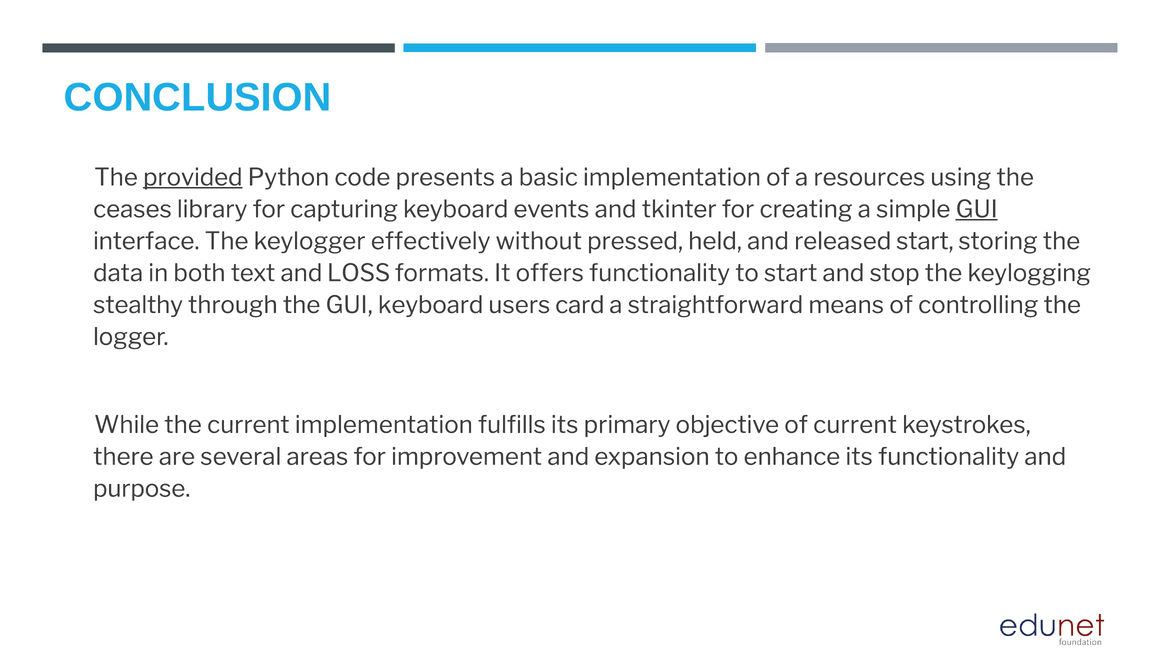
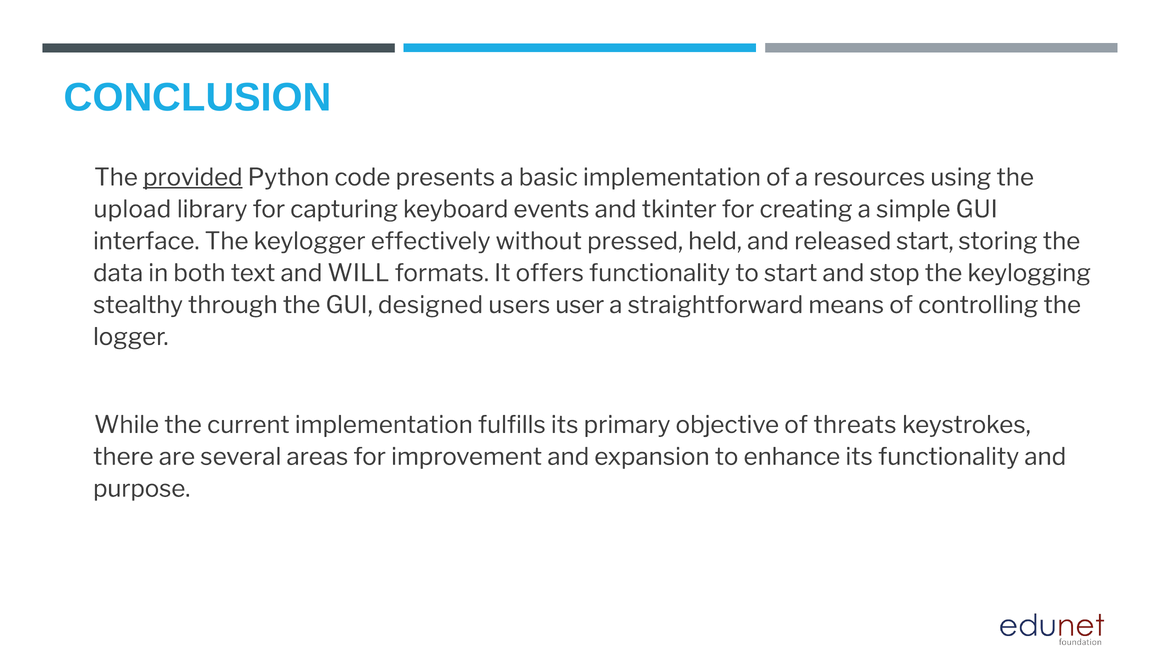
ceases: ceases -> upload
GUI at (977, 210) underline: present -> none
LOSS: LOSS -> WILL
GUI keyboard: keyboard -> designed
card: card -> user
of current: current -> threats
